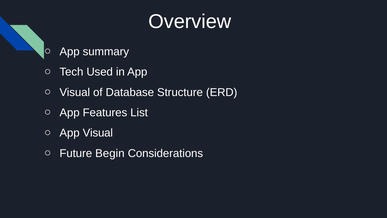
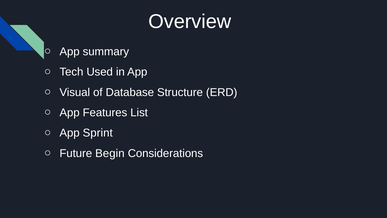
App Visual: Visual -> Sprint
